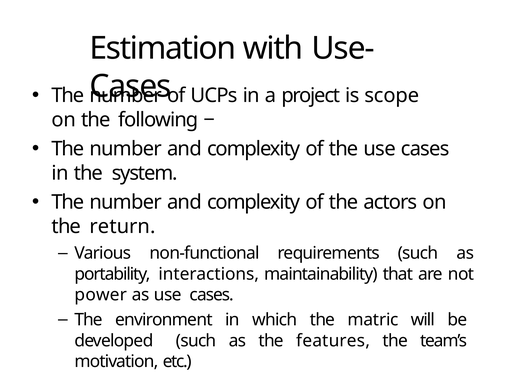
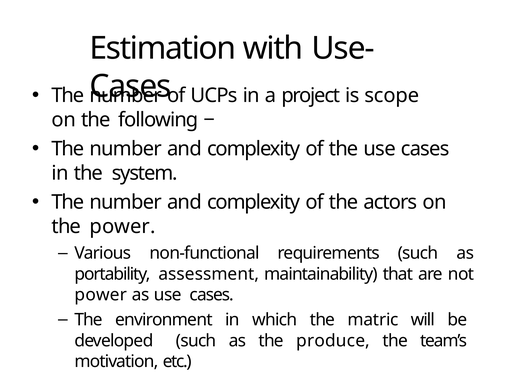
the return: return -> power
interactions: interactions -> assessment
features: features -> produce
